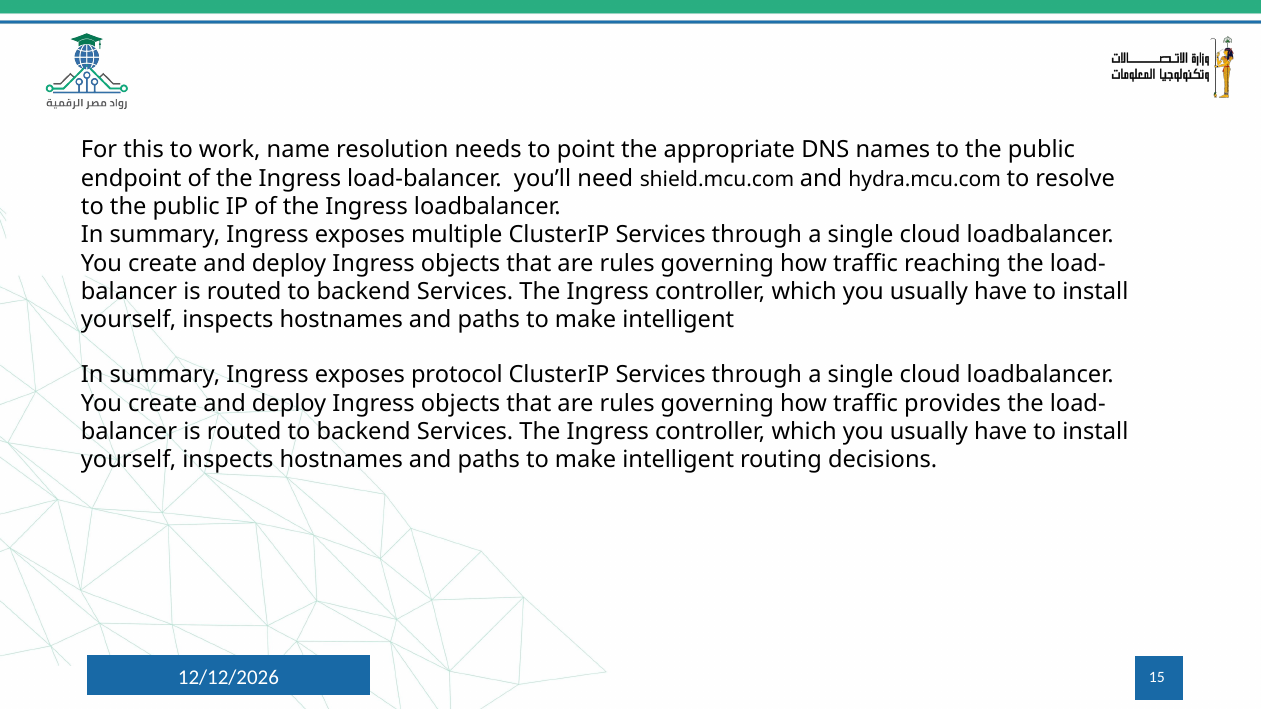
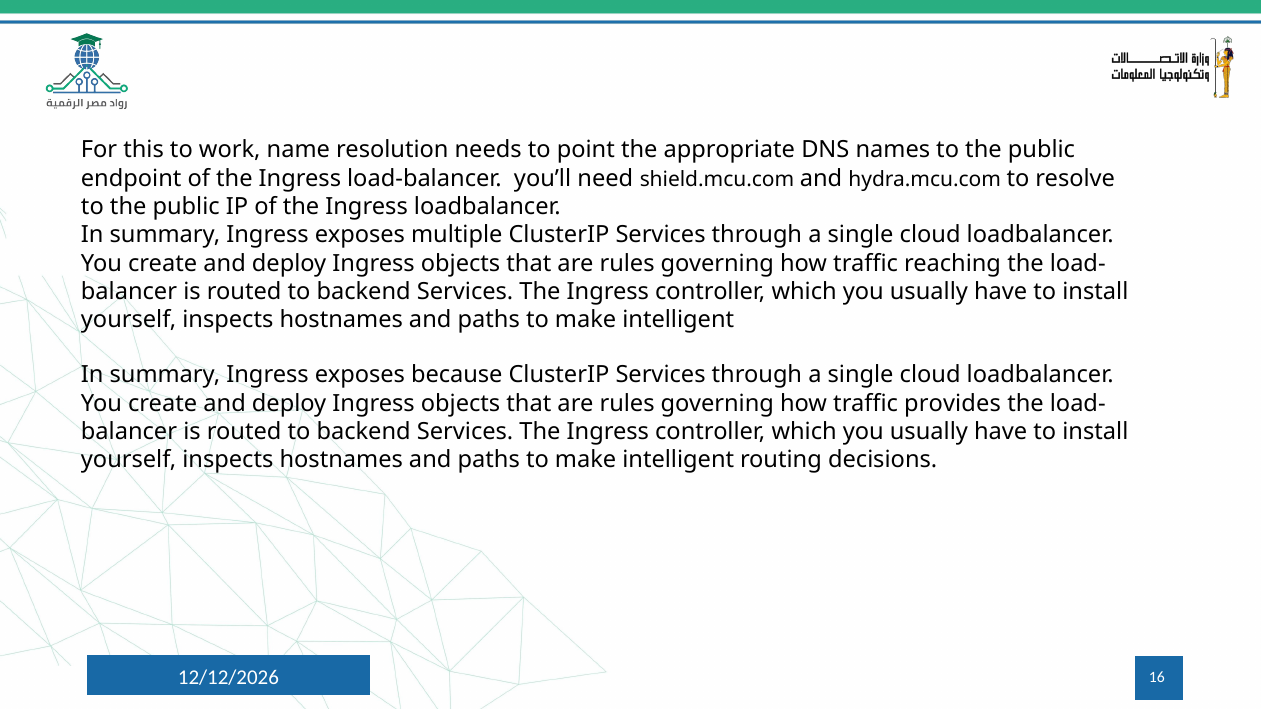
protocol: protocol -> because
15: 15 -> 16
